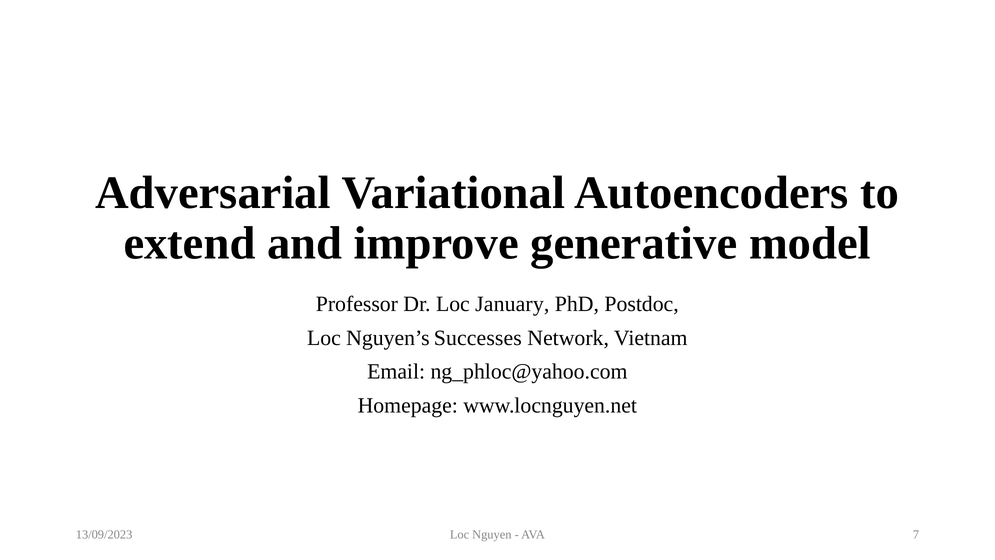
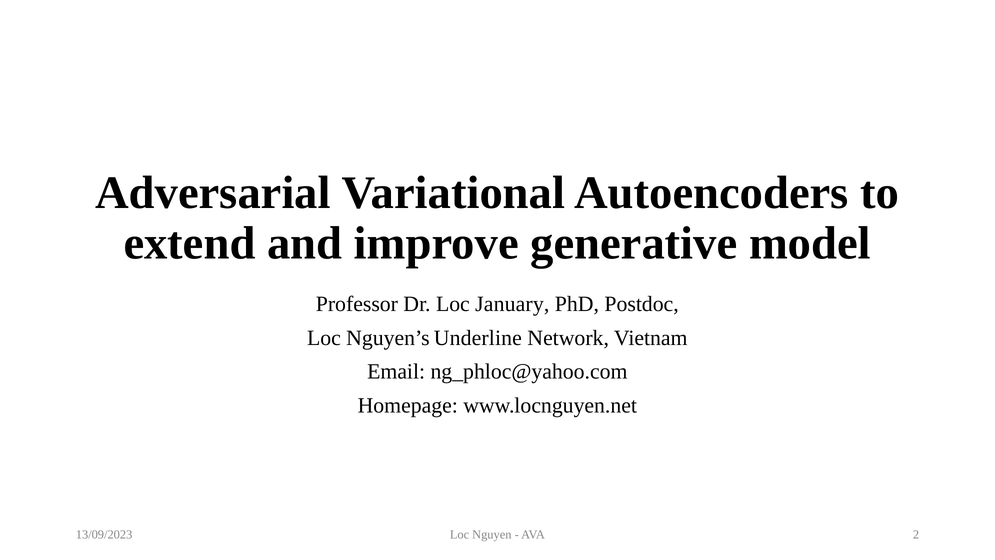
Successes: Successes -> Underline
7: 7 -> 2
